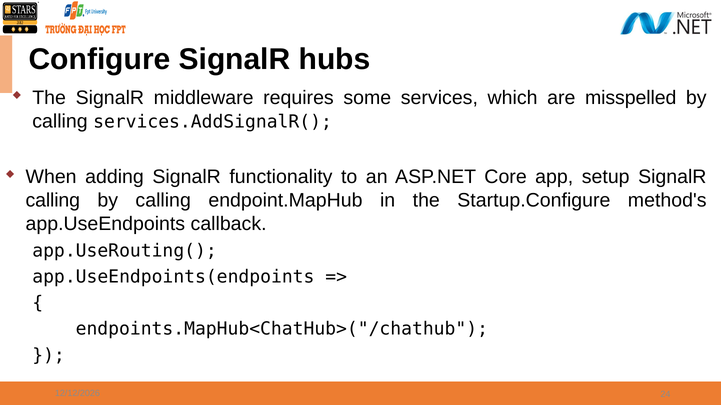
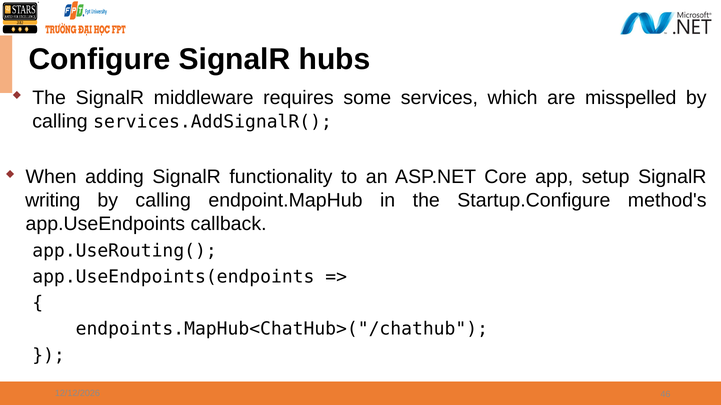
calling at (53, 201): calling -> writing
24: 24 -> 46
